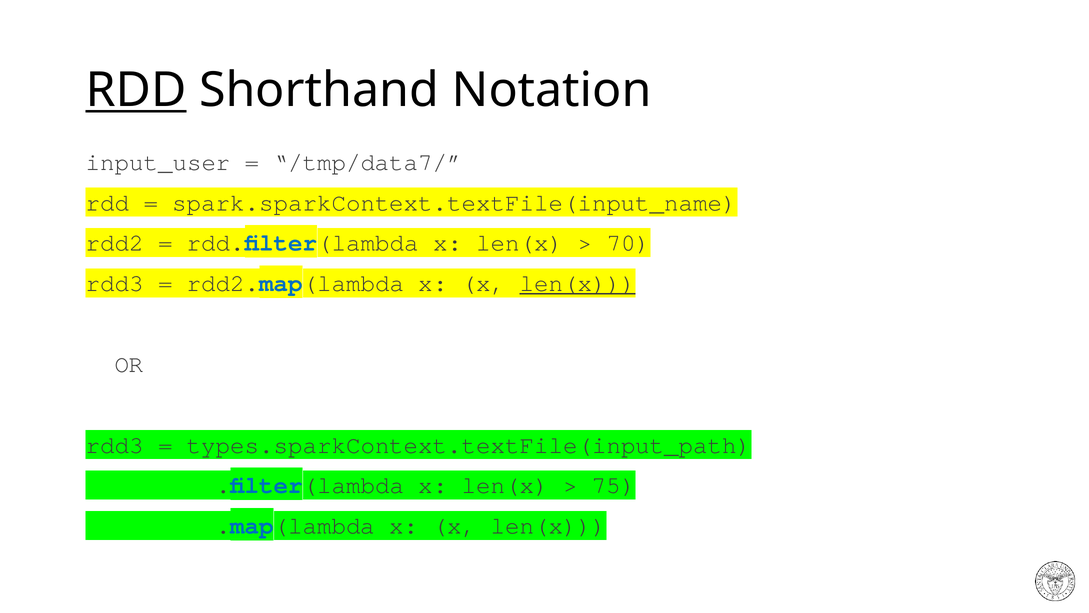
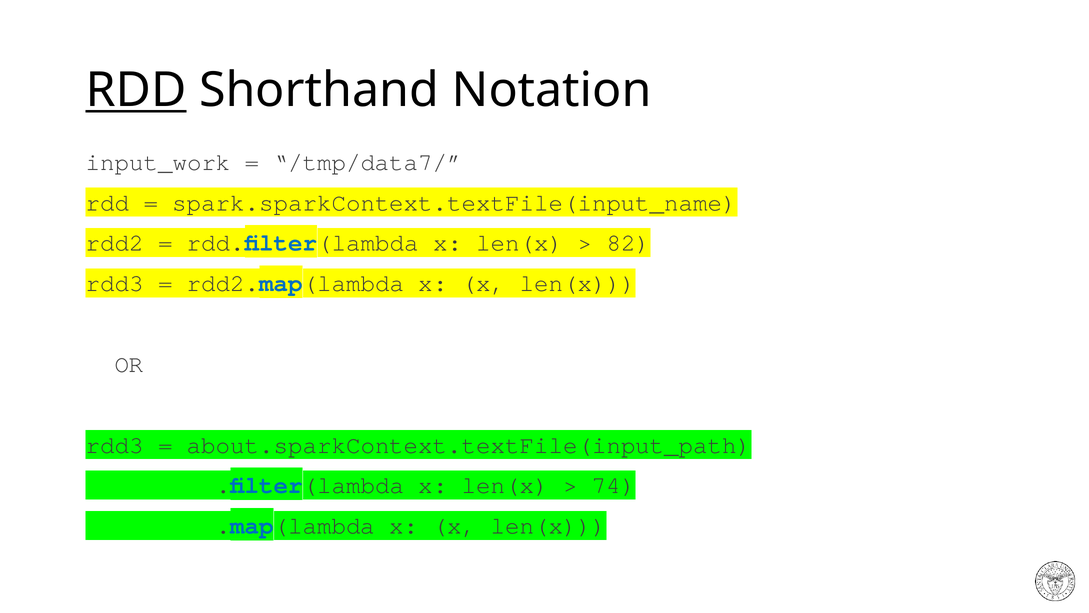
input_user: input_user -> input_work
70: 70 -> 82
len(x at (578, 283) underline: present -> none
types.sparkContext.textFile(input_path: types.sparkContext.textFile(input_path -> about.sparkContext.textFile(input_path
75: 75 -> 74
